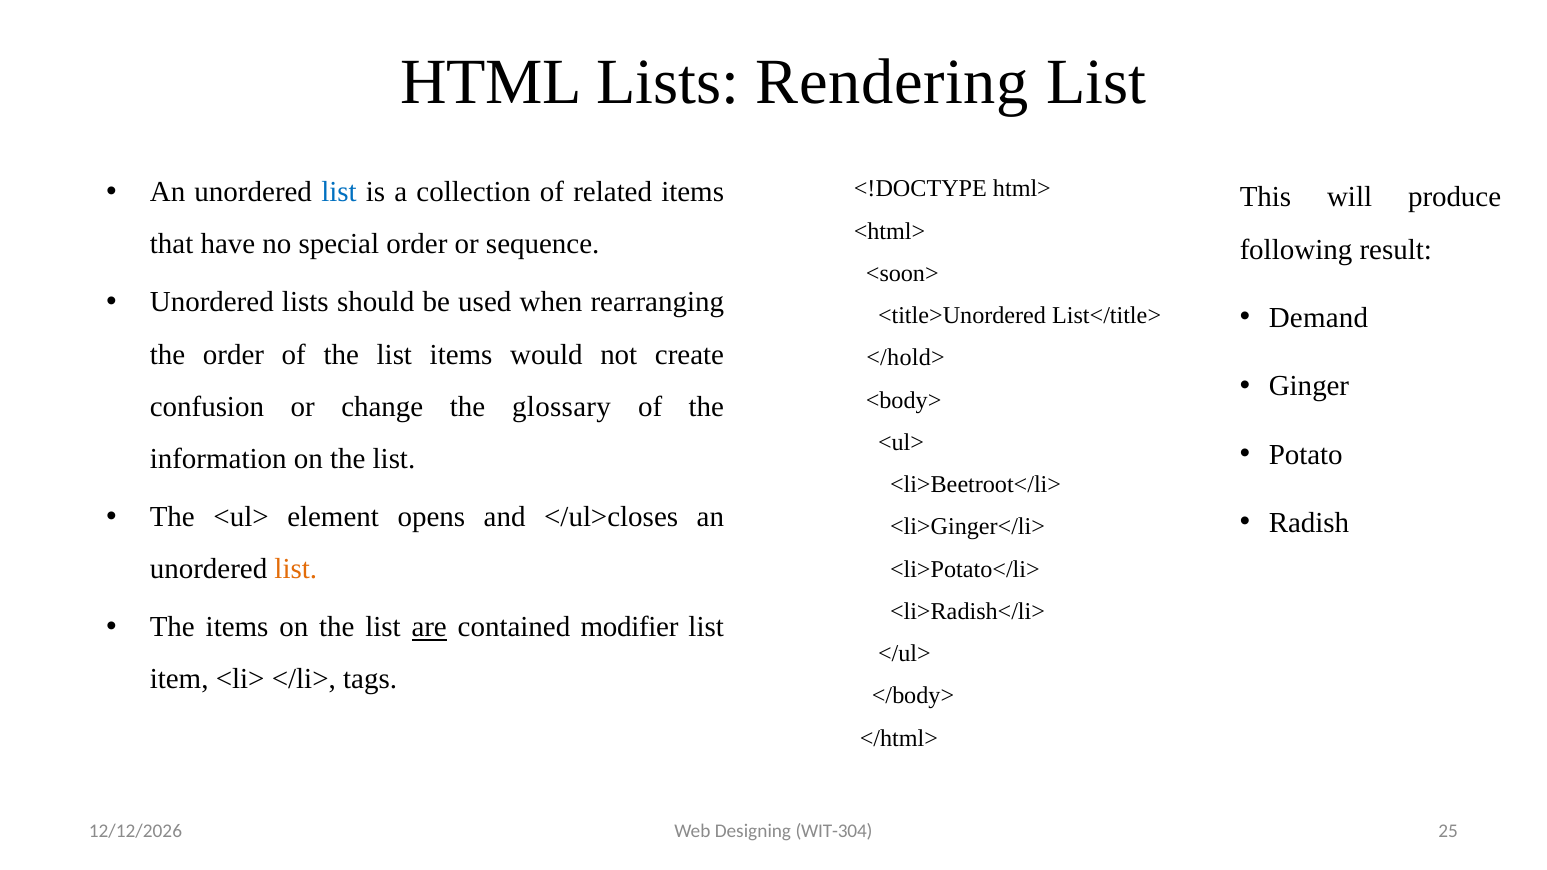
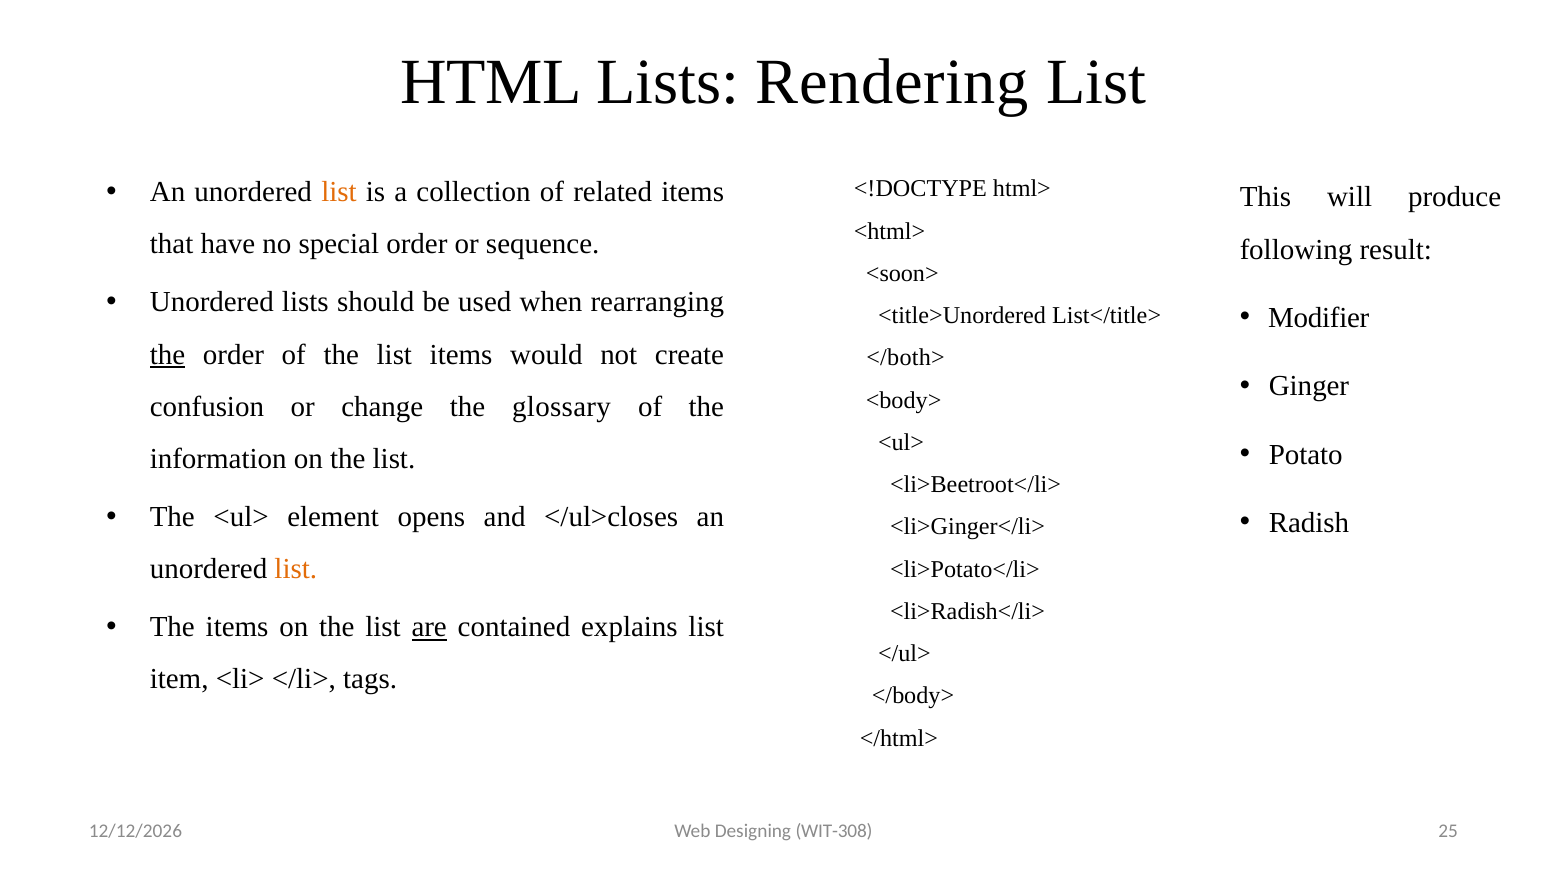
list at (339, 192) colour: blue -> orange
Demand: Demand -> Modifier
the at (168, 355) underline: none -> present
</hold>: </hold> -> </both>
modifier: modifier -> explains
WIT-304: WIT-304 -> WIT-308
